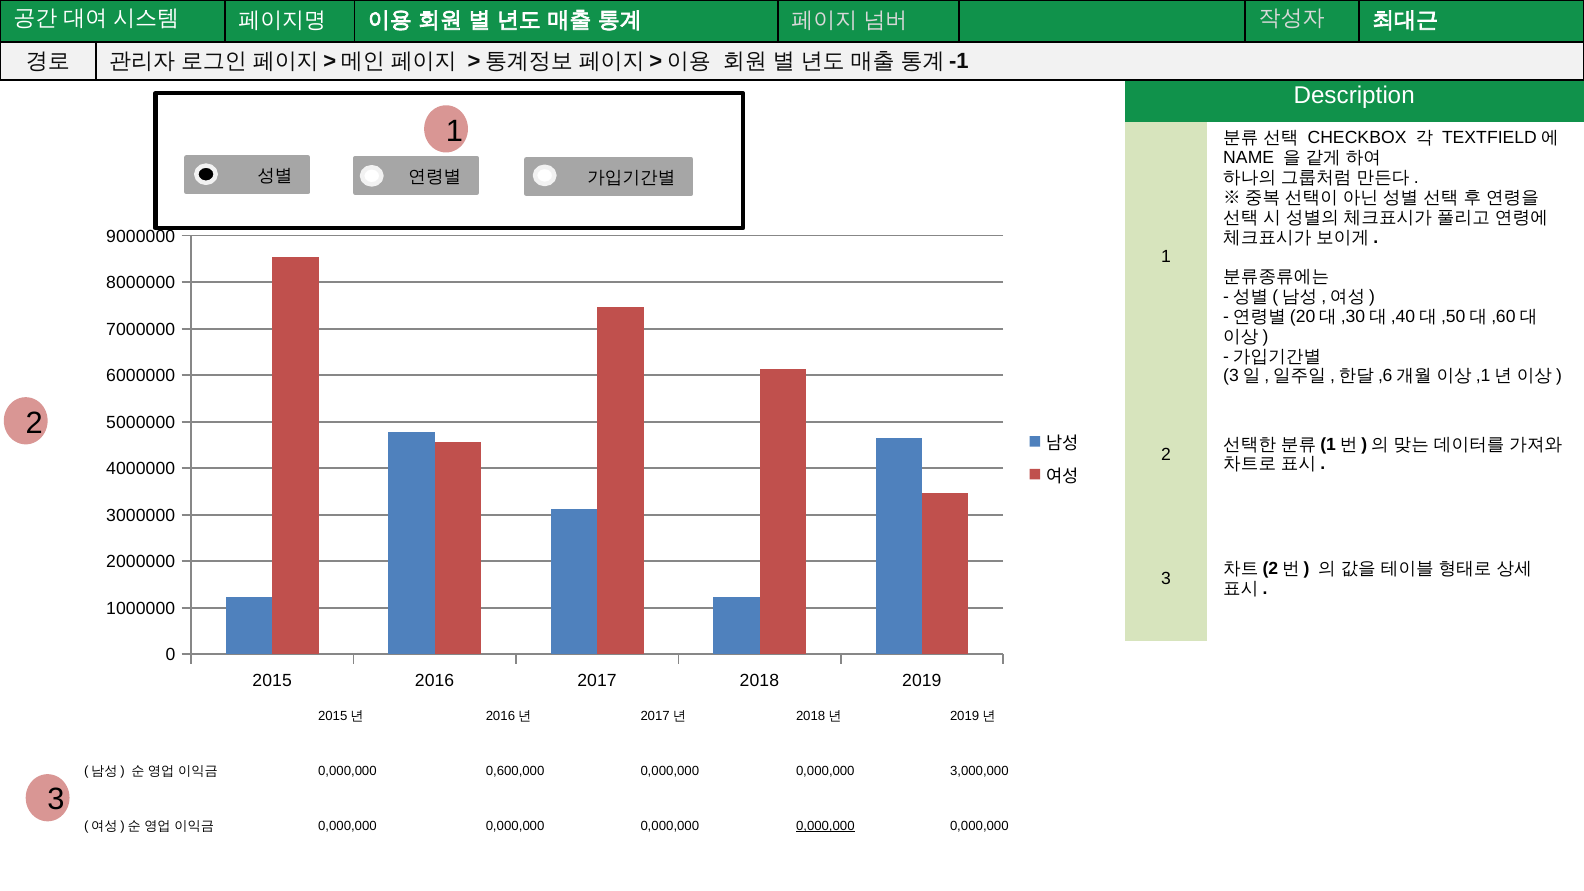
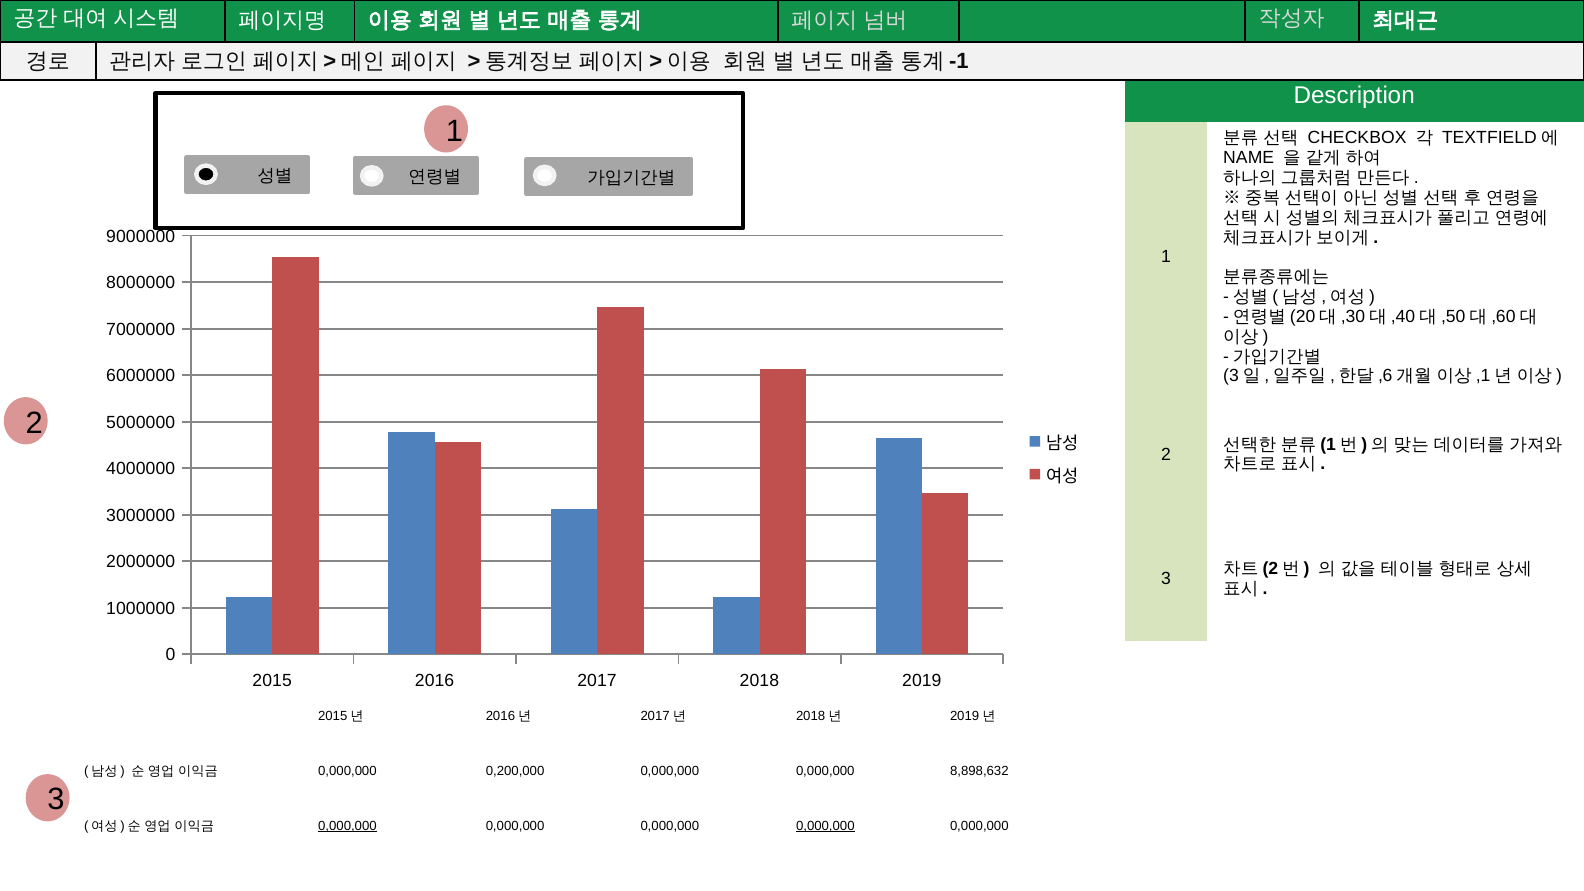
0,600,000: 0,600,000 -> 0,200,000
3,000,000: 3,000,000 -> 8,898,632
0,000,000 at (347, 826) underline: none -> present
